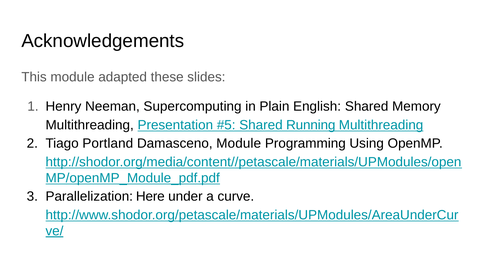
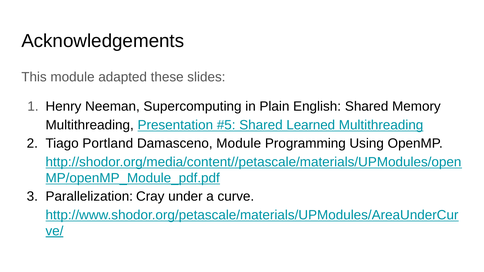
Running: Running -> Learned
Here: Here -> Cray
